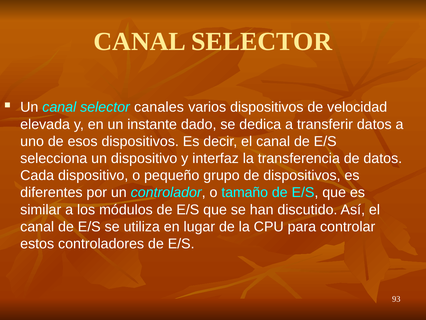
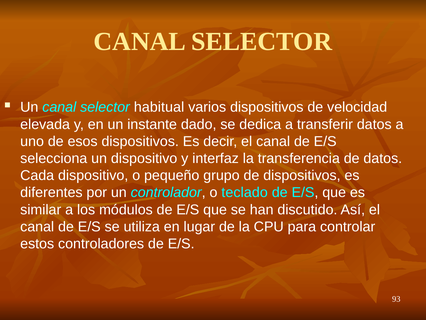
canales: canales -> habitual
tamaño: tamaño -> teclado
